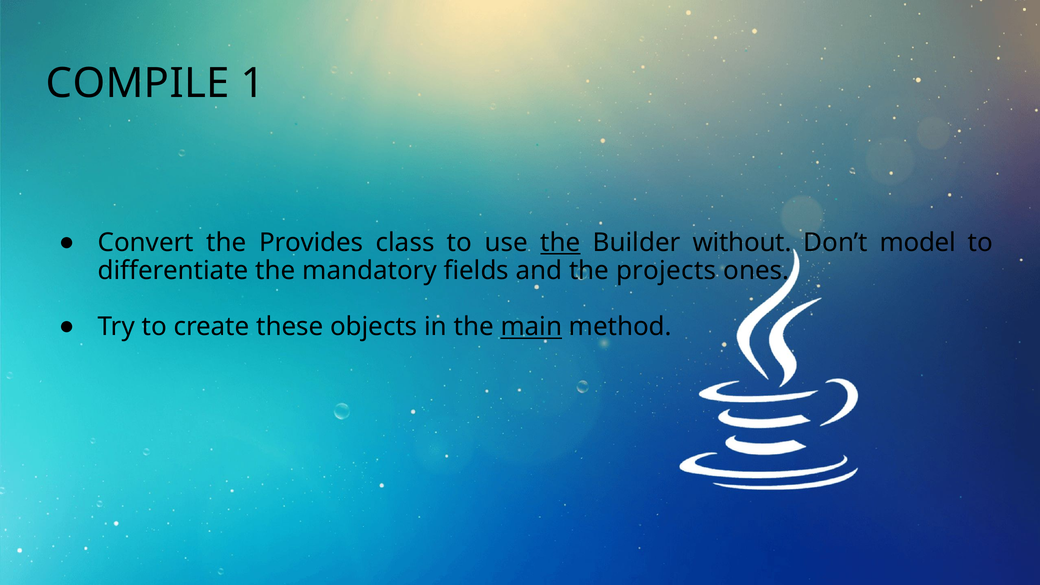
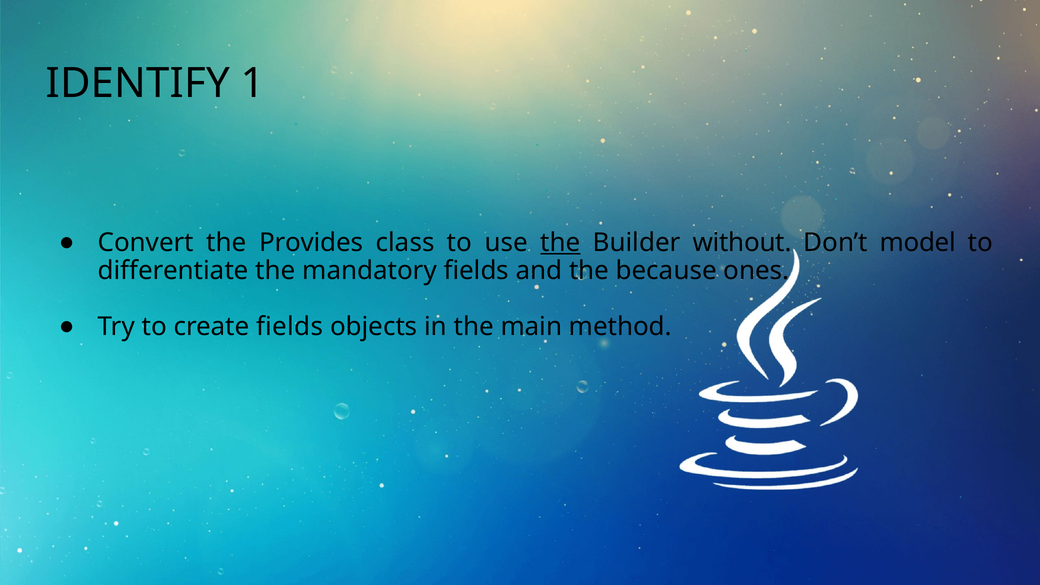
COMPILE: COMPILE -> IDENTIFY
projects: projects -> because
create these: these -> fields
main underline: present -> none
